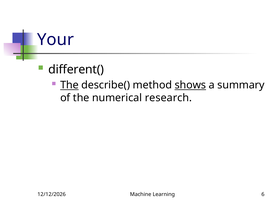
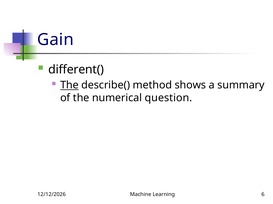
Your: Your -> Gain
shows underline: present -> none
research: research -> question
